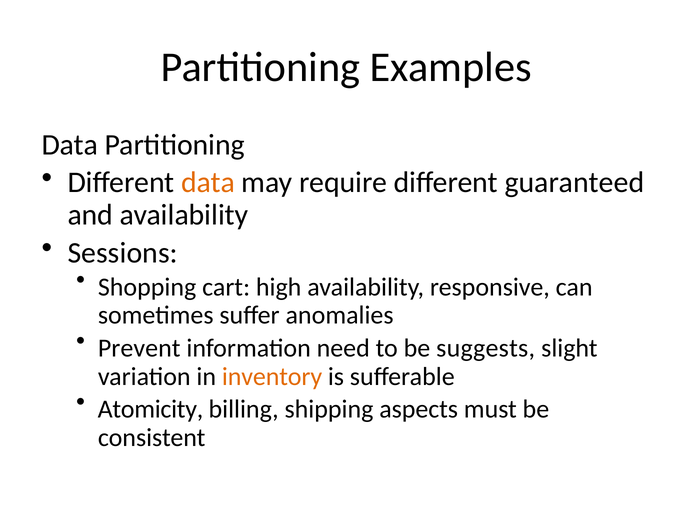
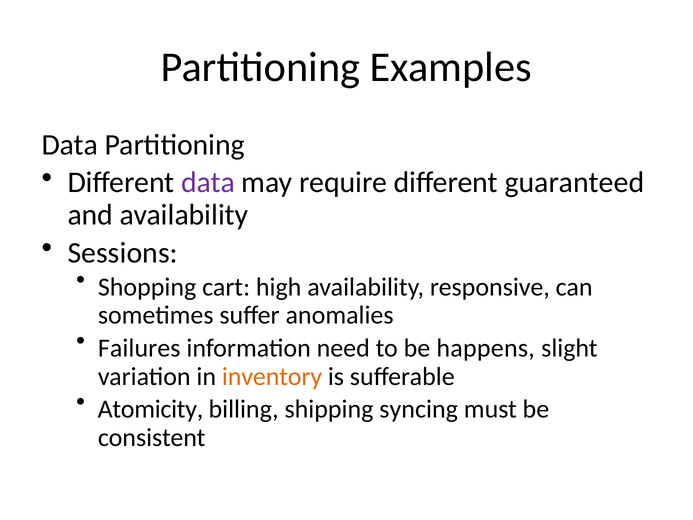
data at (208, 183) colour: orange -> purple
Prevent: Prevent -> Failures
suggests: suggests -> happens
aspects: aspects -> syncing
